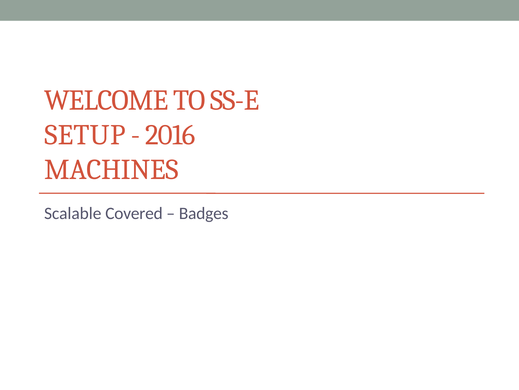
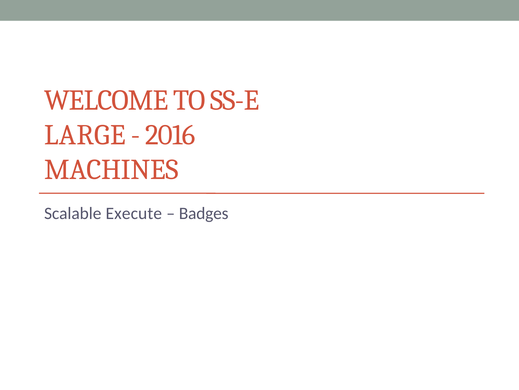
SETUP: SETUP -> LARGE
Covered: Covered -> Execute
